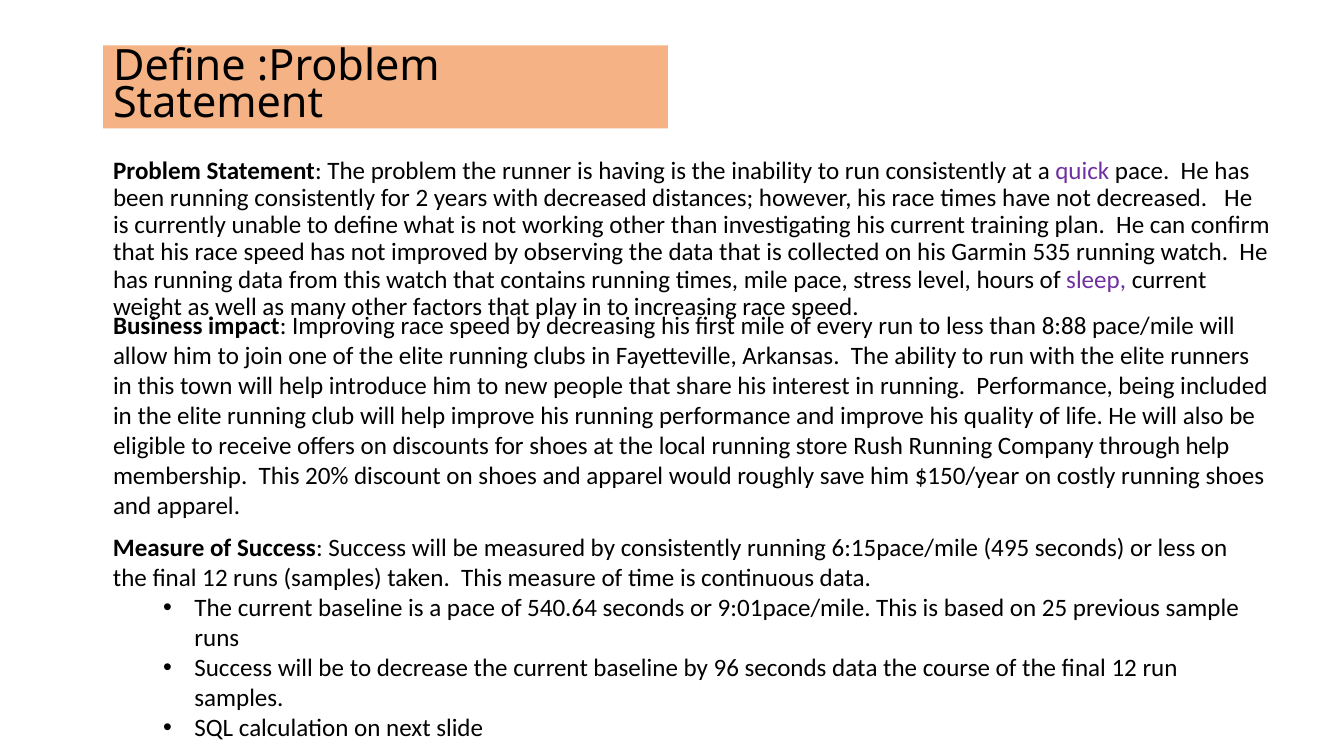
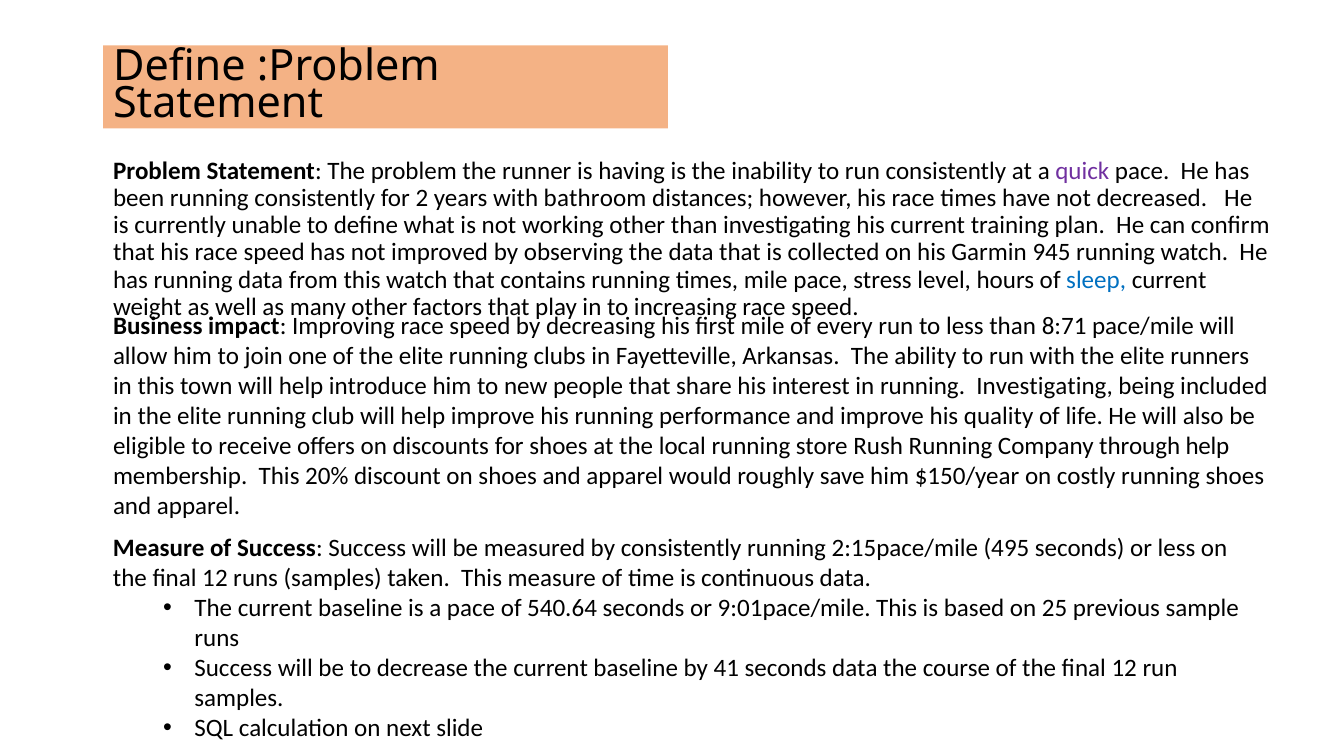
with decreased: decreased -> bathroom
535: 535 -> 945
sleep colour: purple -> blue
8:88: 8:88 -> 8:71
in running Performance: Performance -> Investigating
6:15pace/mile: 6:15pace/mile -> 2:15pace/mile
96: 96 -> 41
